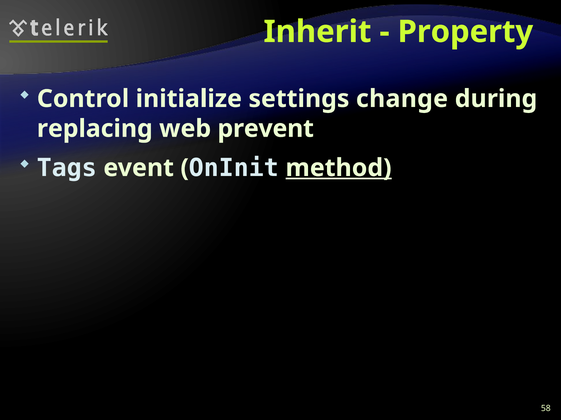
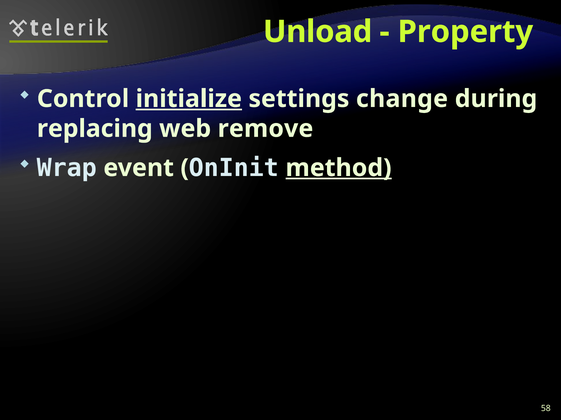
Inherit: Inherit -> Unload
initialize underline: none -> present
prevent: prevent -> remove
Tags: Tags -> Wrap
